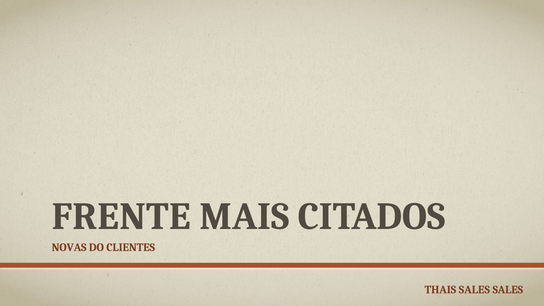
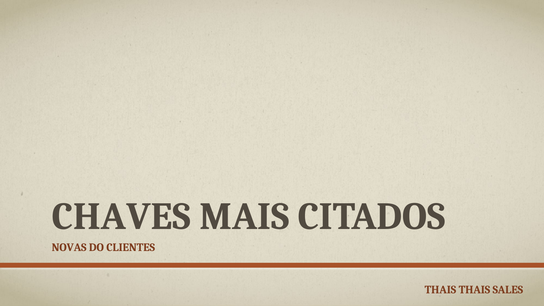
FRENTE: FRENTE -> CHAVES
THAIS SALES: SALES -> THAIS
